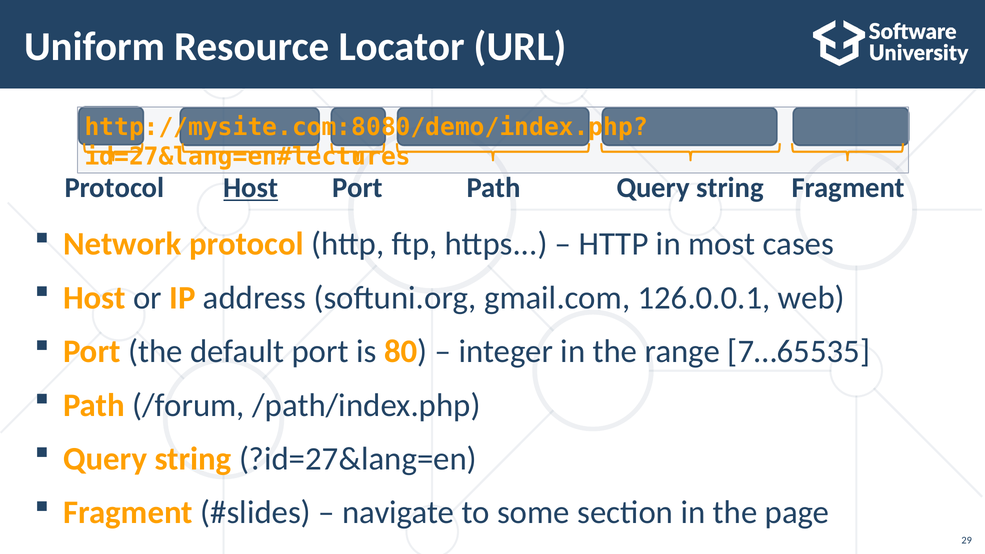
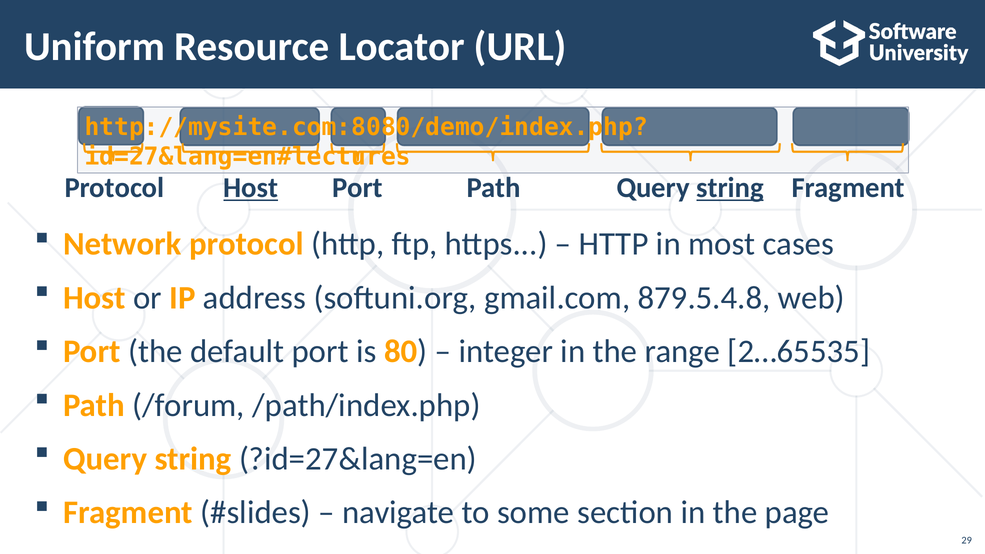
string at (730, 188) underline: none -> present
126.0.0.1: 126.0.0.1 -> 879.5.4.8
7…65535: 7…65535 -> 2…65535
